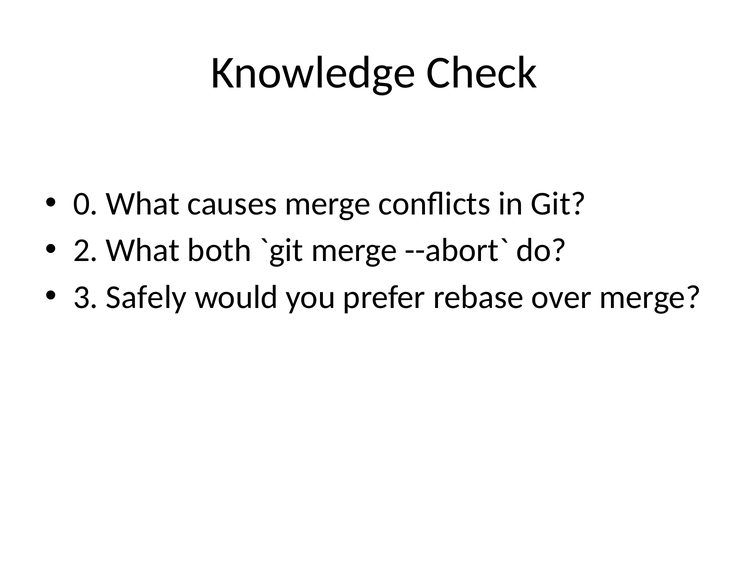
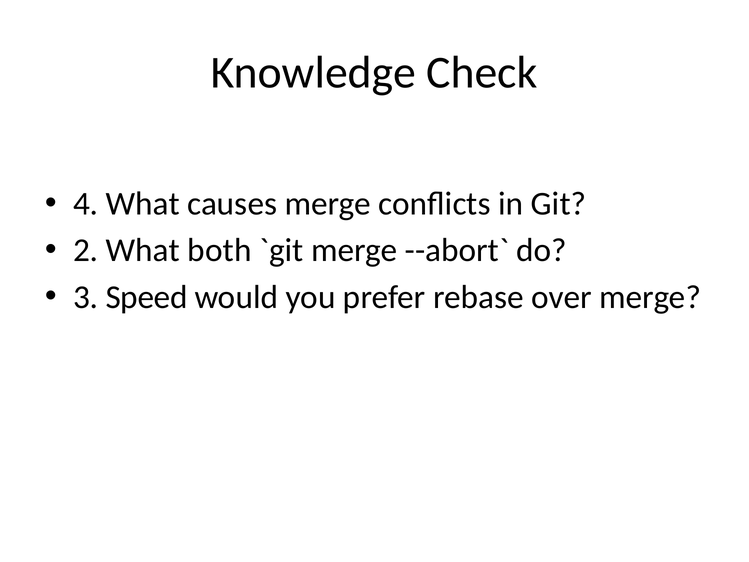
0: 0 -> 4
Safely: Safely -> Speed
